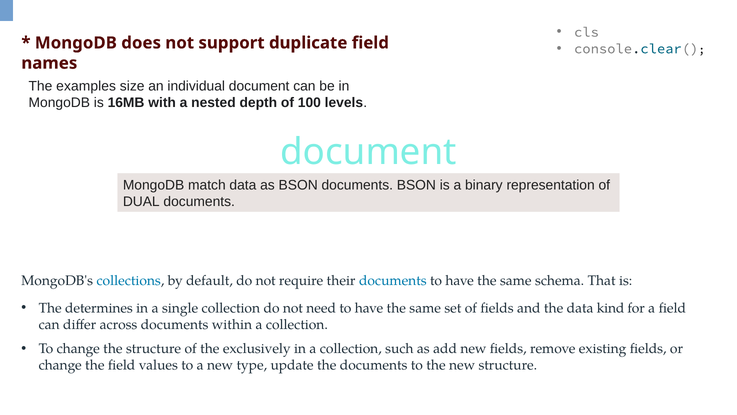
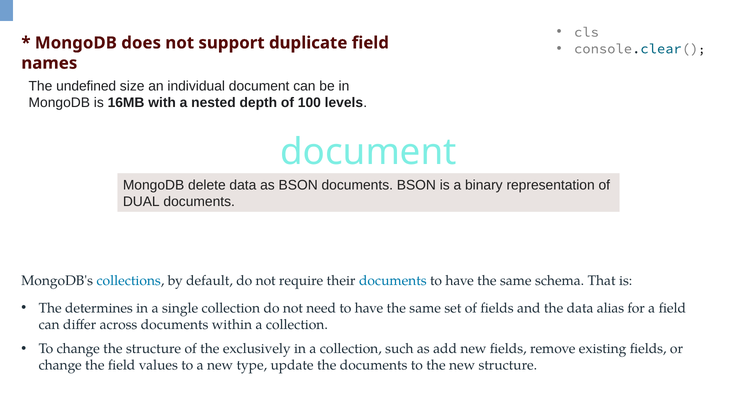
examples: examples -> undefined
match: match -> delete
kind: kind -> alias
